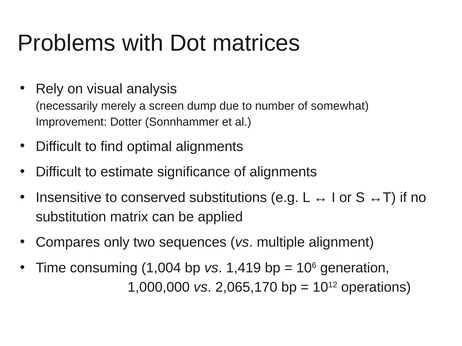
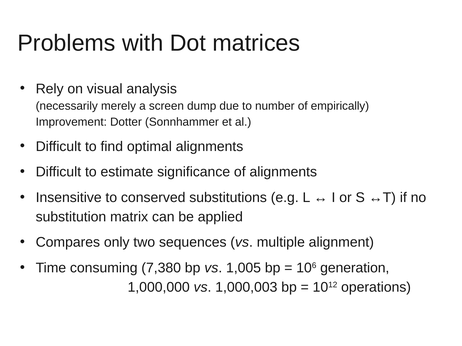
somewhat: somewhat -> empirically
1,004: 1,004 -> 7,380
1,419: 1,419 -> 1,005
2,065,170: 2,065,170 -> 1,000,003
